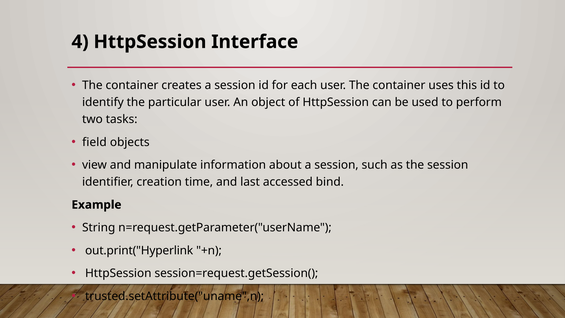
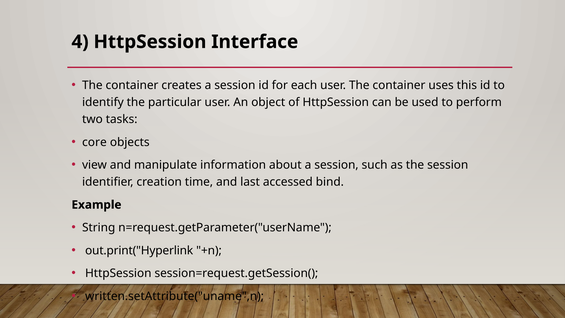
field: field -> core
trusted.setAttribute("uname",n: trusted.setAttribute("uname",n -> written.setAttribute("uname",n
